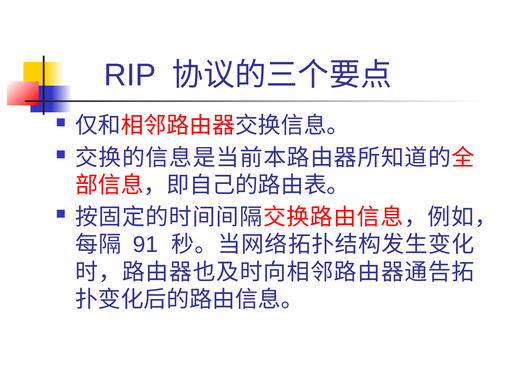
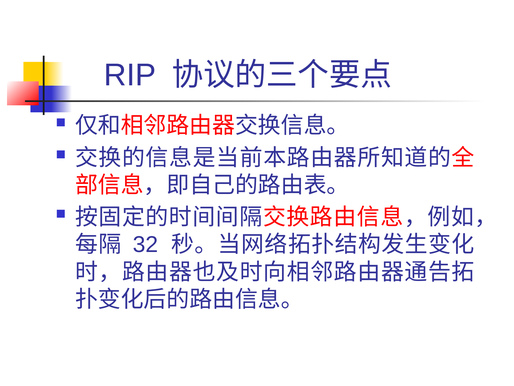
91: 91 -> 32
